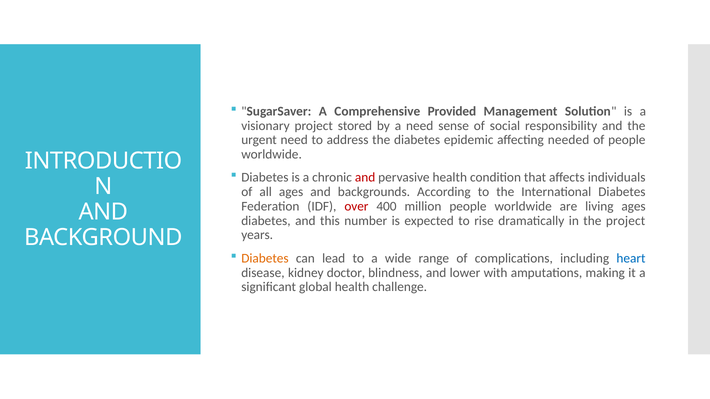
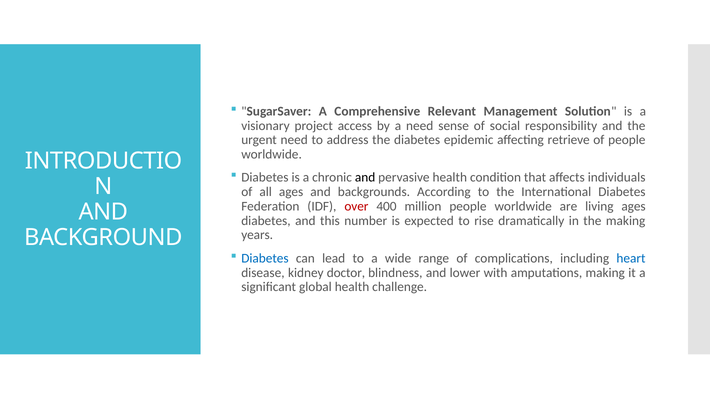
Provided: Provided -> Relevant
stored: stored -> access
needed: needed -> retrieve
and at (365, 178) colour: red -> black
the project: project -> making
Diabetes at (265, 259) colour: orange -> blue
